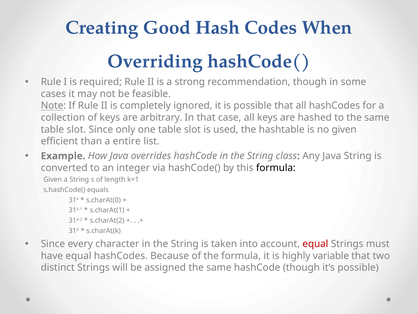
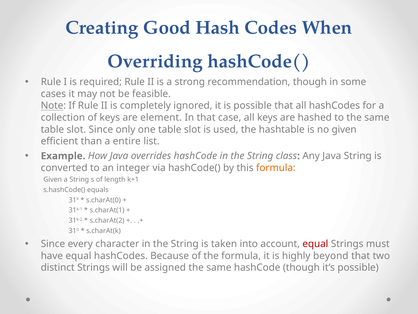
arbitrary: arbitrary -> element
formula at (276, 168) colour: black -> orange
variable: variable -> beyond
